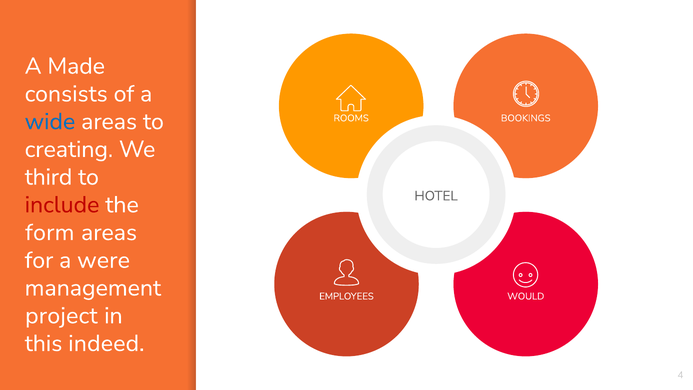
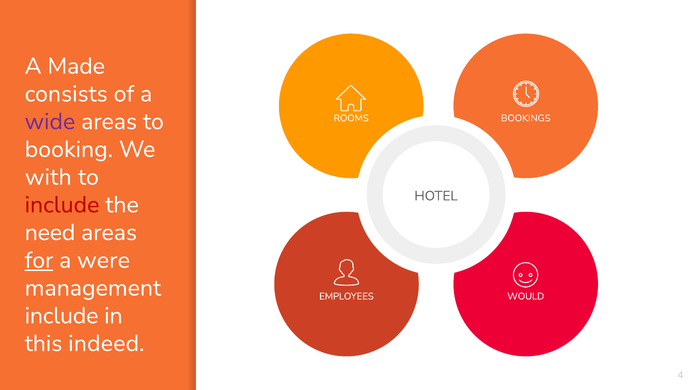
wide colour: blue -> purple
creating: creating -> booking
third: third -> with
form: form -> need
for underline: none -> present
project at (61, 316): project -> include
